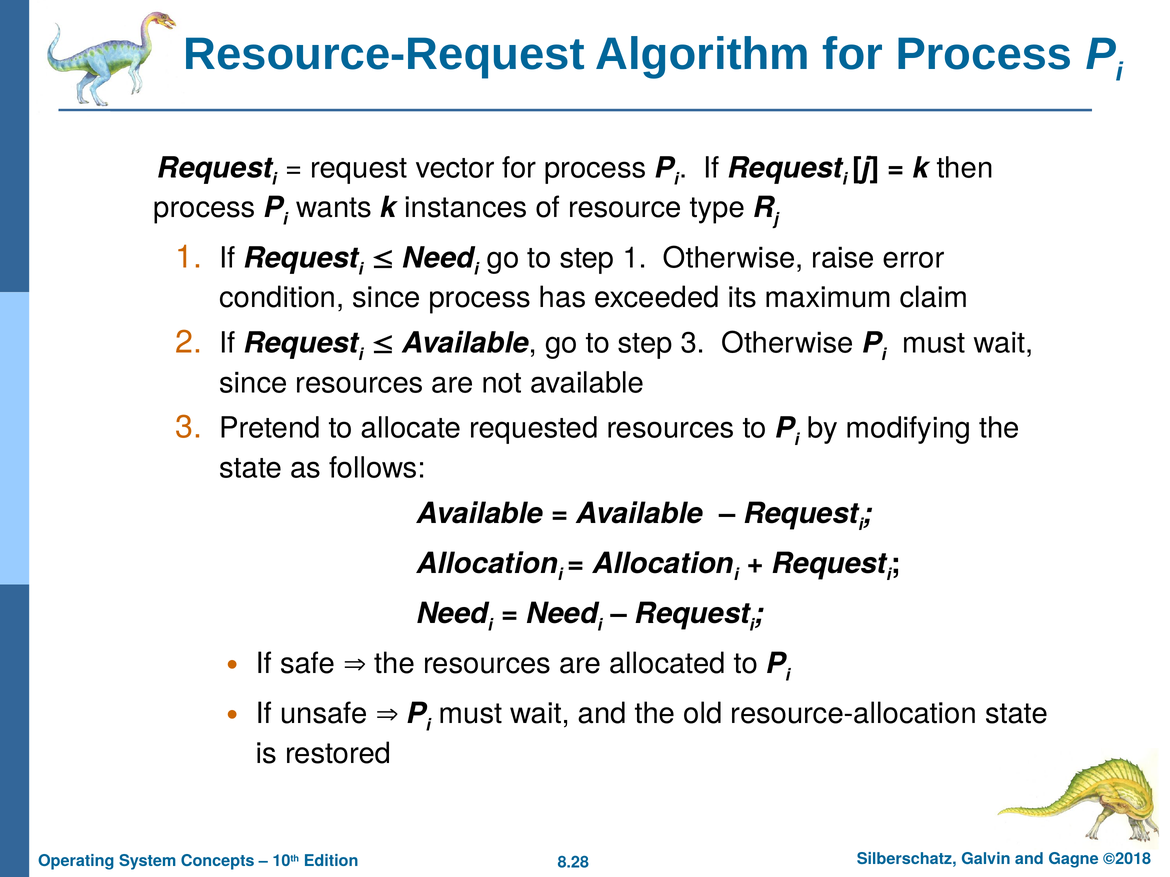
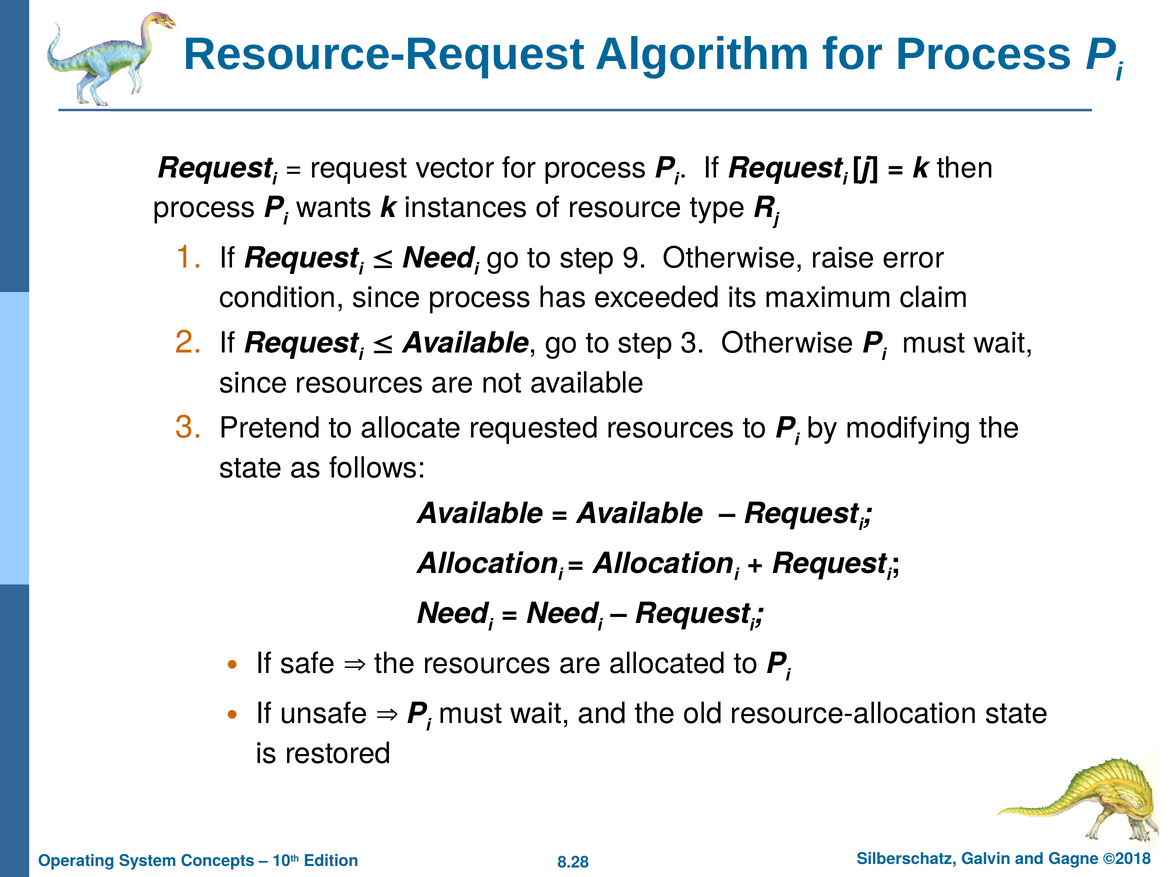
step 1: 1 -> 9
